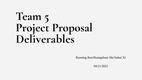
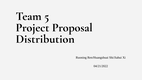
Deliverables: Deliverables -> Distribution
